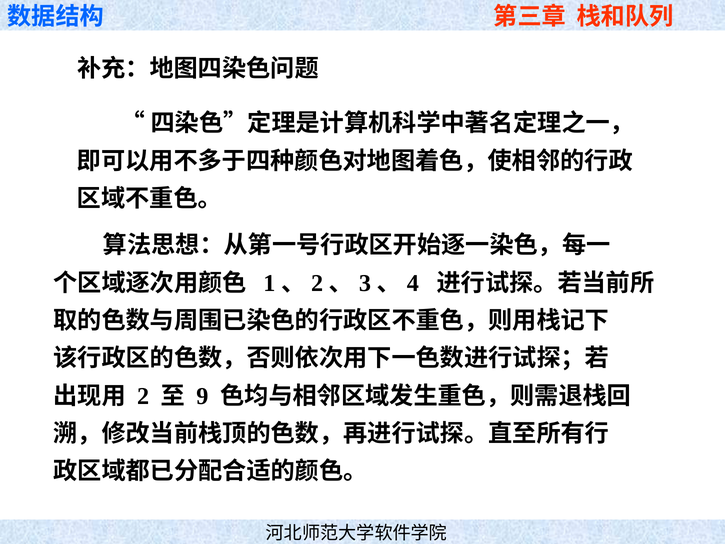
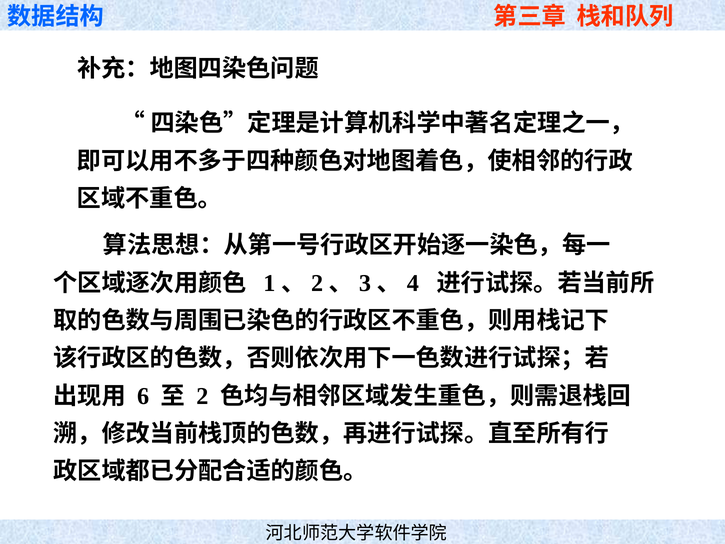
2: 2 -> 6
9: 9 -> 2
